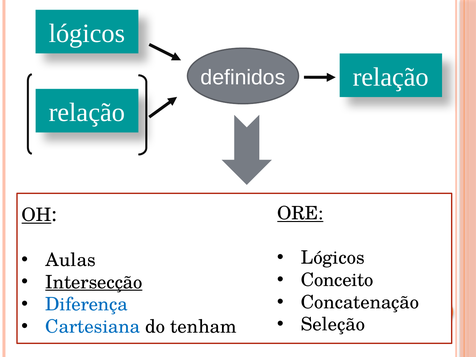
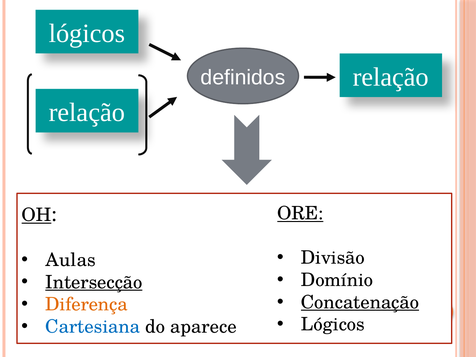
Lógicos at (333, 258): Lógicos -> Divisão
Conceito: Conceito -> Domínio
Concatenação underline: none -> present
Diferença colour: blue -> orange
Seleção at (333, 324): Seleção -> Lógicos
tenham: tenham -> aparece
